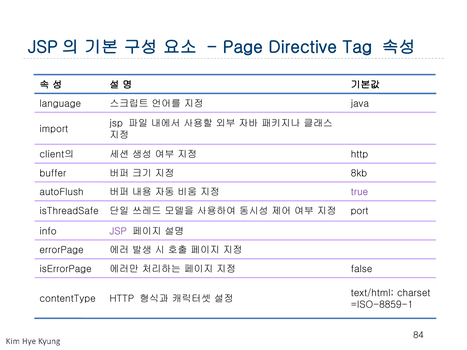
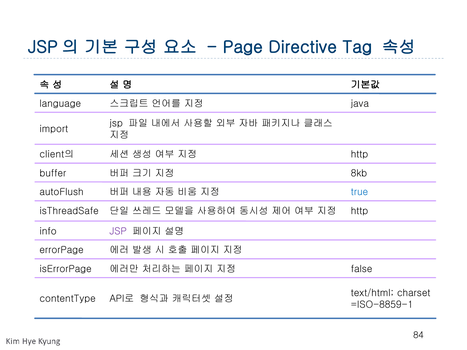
true colour: purple -> blue
port at (360, 211): port -> http
HTTP at (122, 299): HTTP -> API로
